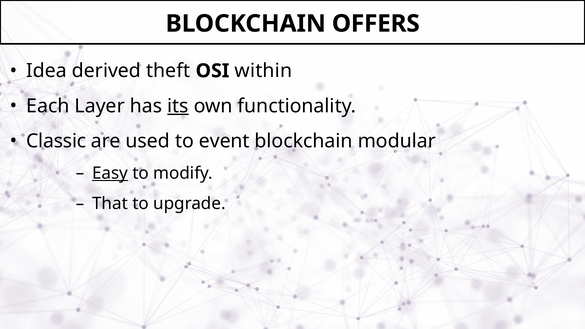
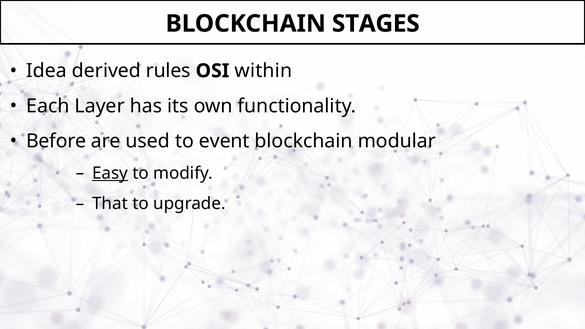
OFFERS: OFFERS -> STAGES
theft: theft -> rules
its underline: present -> none
Classic: Classic -> Before
